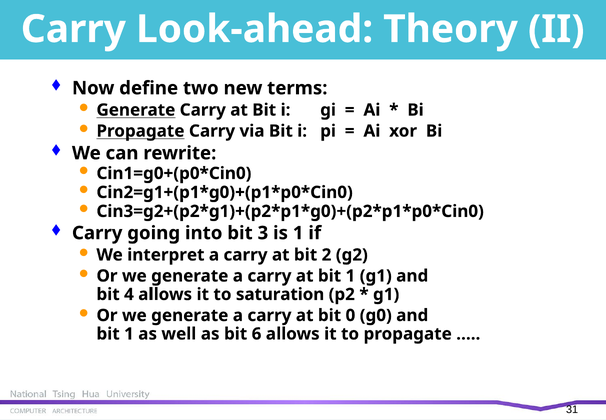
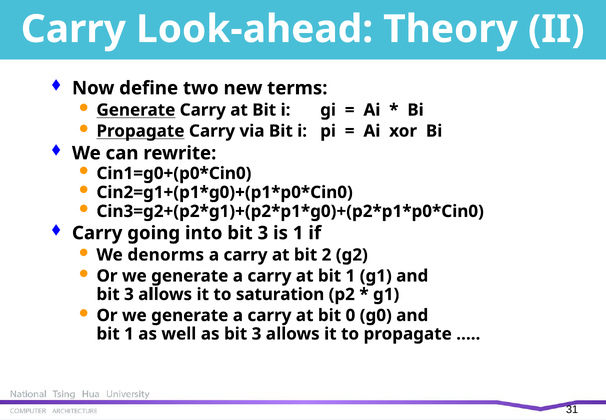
interpret: interpret -> denorms
4 at (129, 294): 4 -> 3
as bit 6: 6 -> 3
